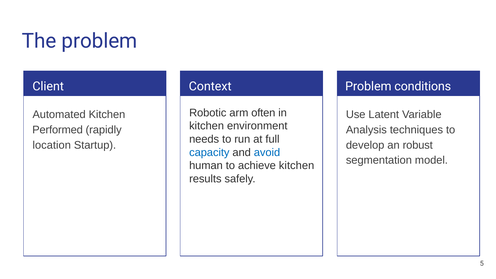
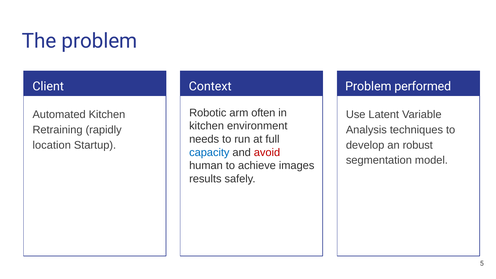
conditions: conditions -> performed
Performed: Performed -> Retraining
avoid colour: blue -> red
achieve kitchen: kitchen -> images
